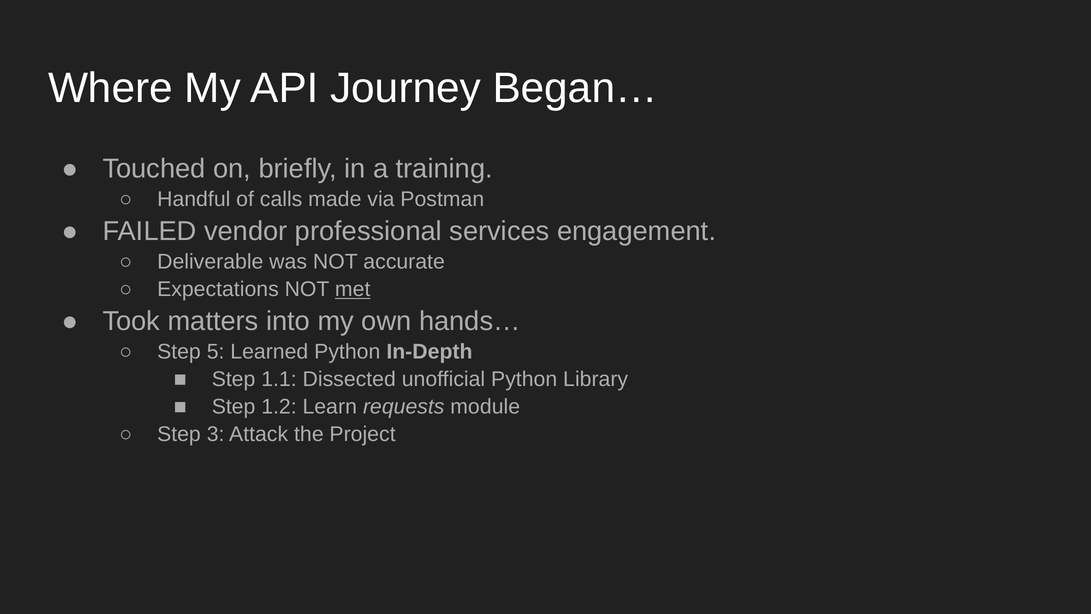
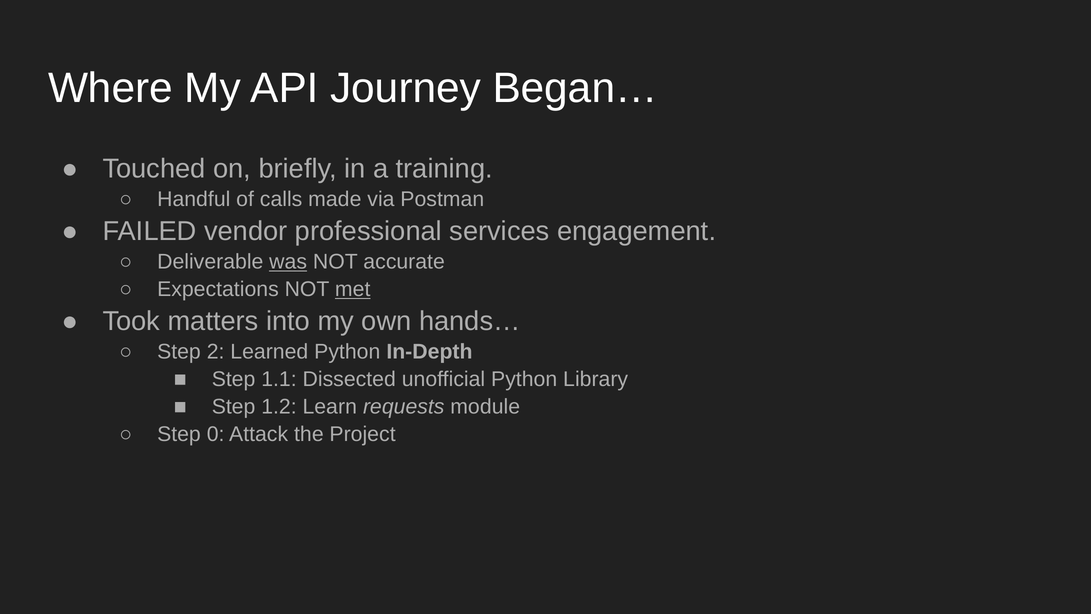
was underline: none -> present
5: 5 -> 2
3: 3 -> 0
